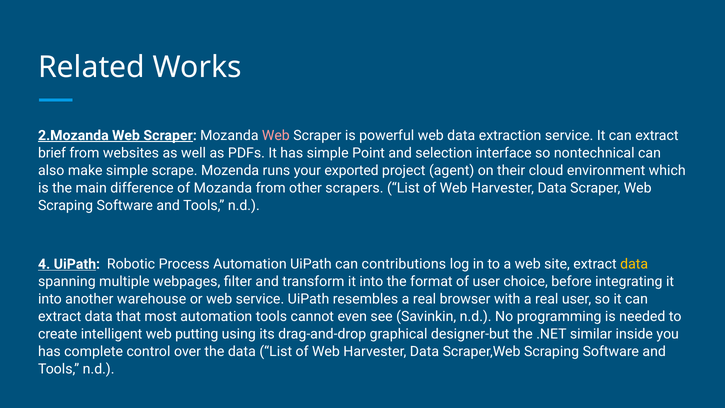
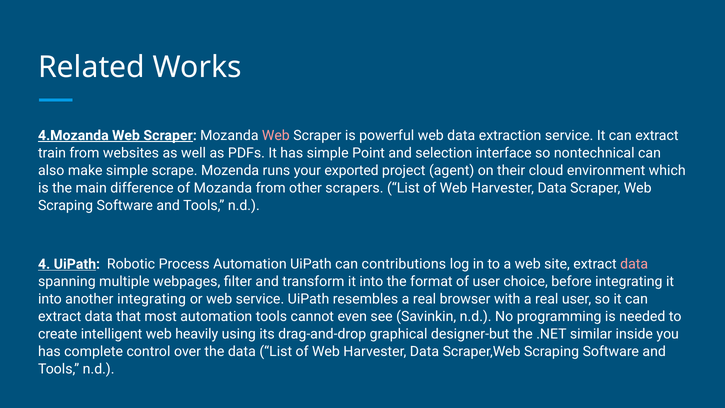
2.Mozanda: 2.Mozanda -> 4.Mozanda
brief: brief -> train
data at (634, 264) colour: yellow -> pink
another warehouse: warehouse -> integrating
putting: putting -> heavily
